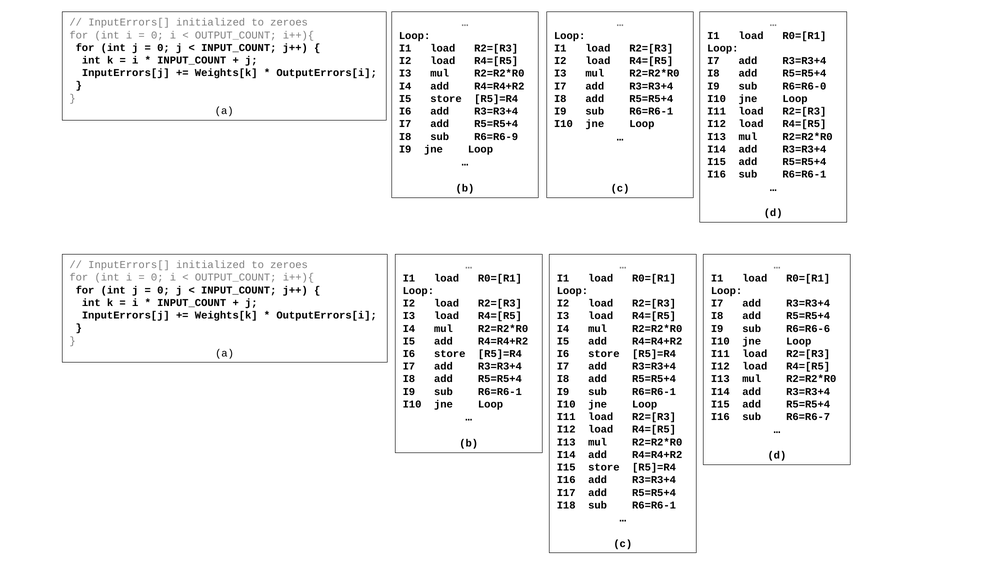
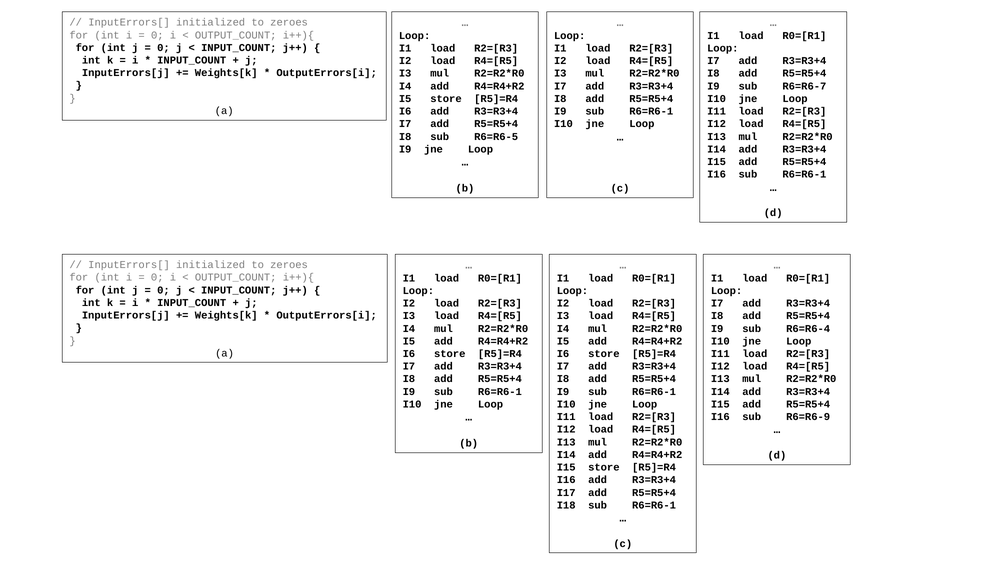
R6=R6-0: R6=R6-0 -> R6=R6-7
R6=R6-9: R6=R6-9 -> R6=R6-5
R6=R6-6: R6=R6-6 -> R6=R6-4
R6=R6-7: R6=R6-7 -> R6=R6-9
